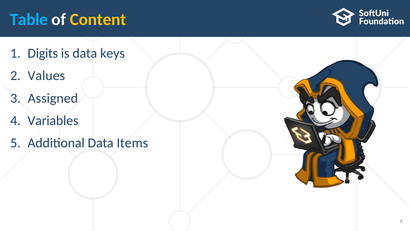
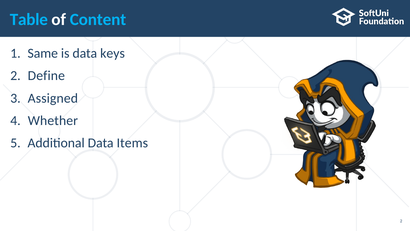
Content colour: yellow -> light blue
Digits: Digits -> Same
Values: Values -> Define
Variables: Variables -> Whether
